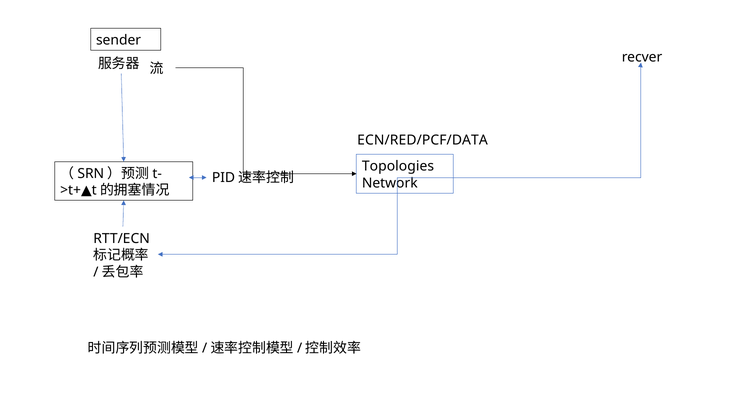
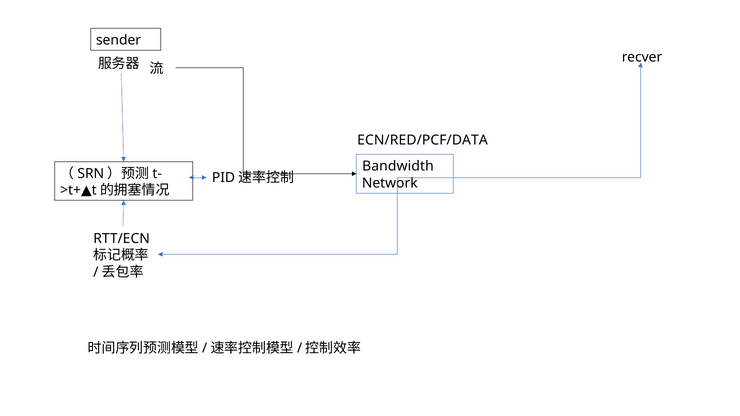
Topologies: Topologies -> Bandwidth
